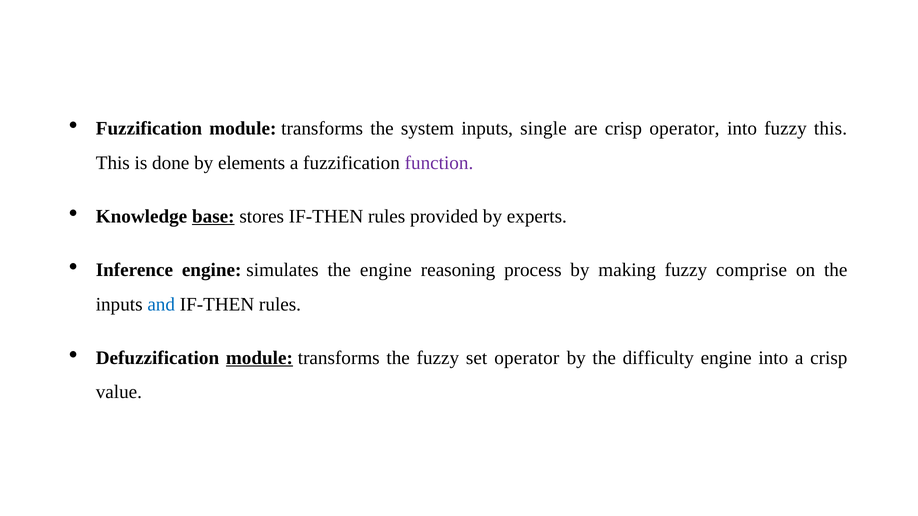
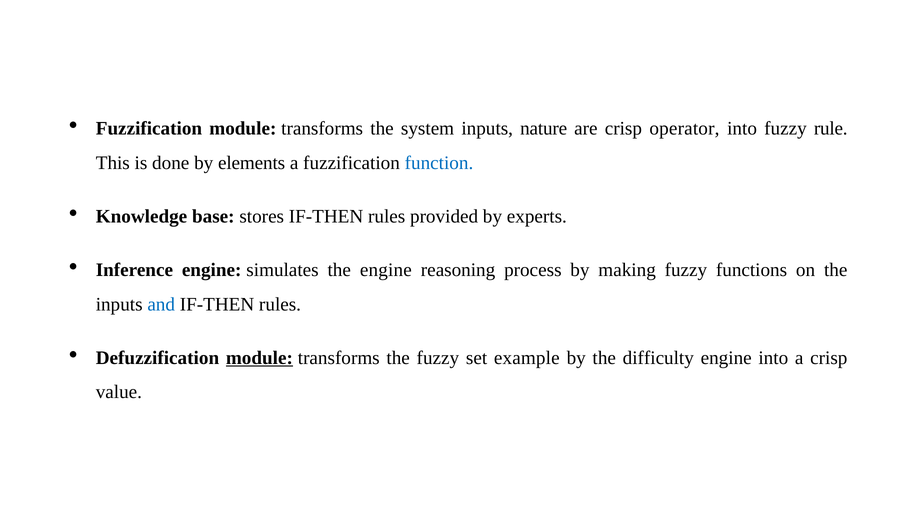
single: single -> nature
fuzzy this: this -> rule
function colour: purple -> blue
base underline: present -> none
comprise: comprise -> functions
set operator: operator -> example
